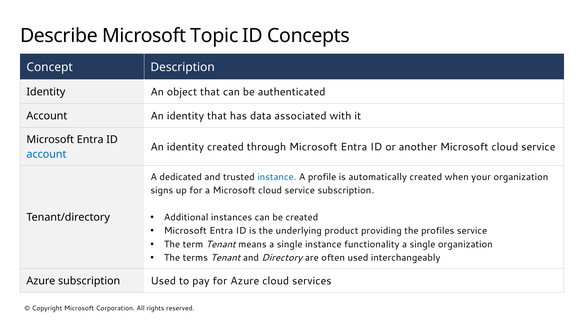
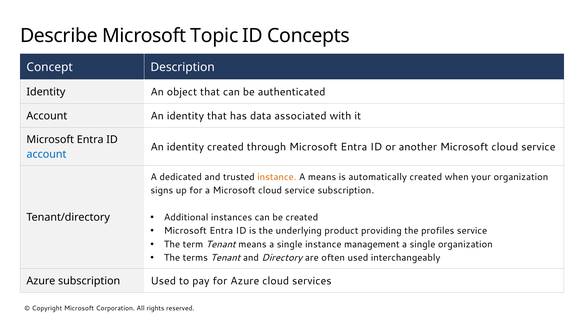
instance at (277, 177) colour: blue -> orange
A profile: profile -> means
functionality: functionality -> management
